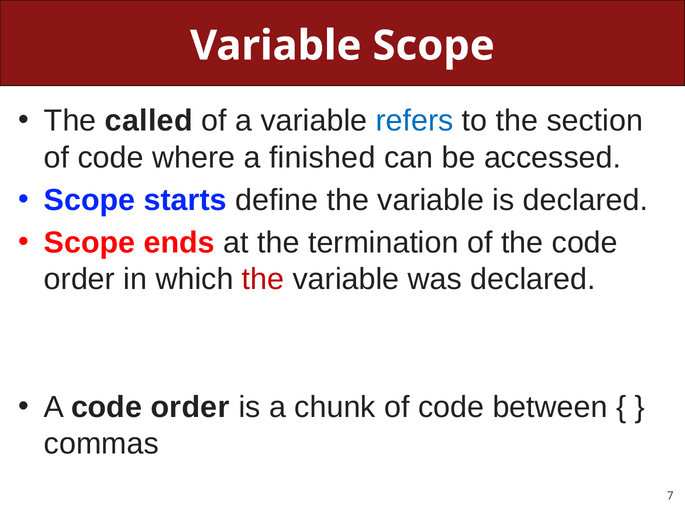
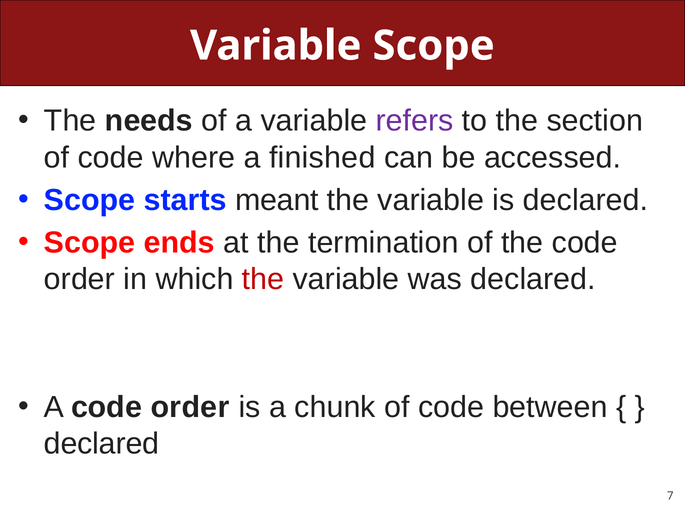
called: called -> needs
refers colour: blue -> purple
define: define -> meant
commas at (101, 444): commas -> declared
